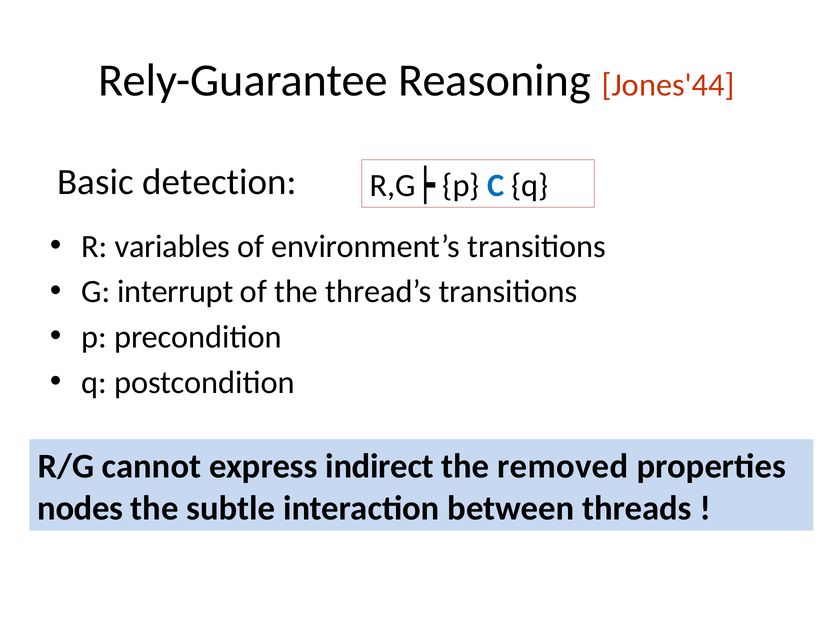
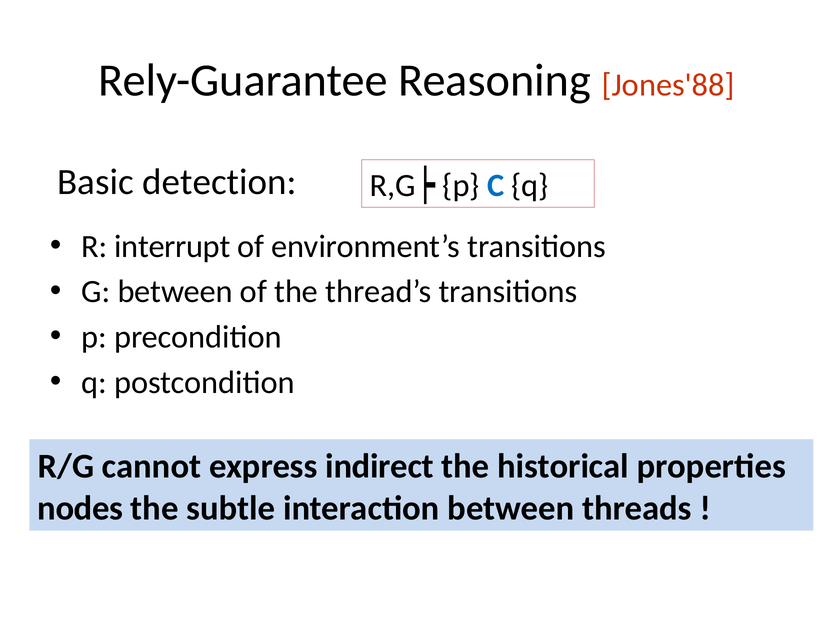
Jones'44: Jones'44 -> Jones'88
variables: variables -> interrupt
G interrupt: interrupt -> between
removed: removed -> historical
